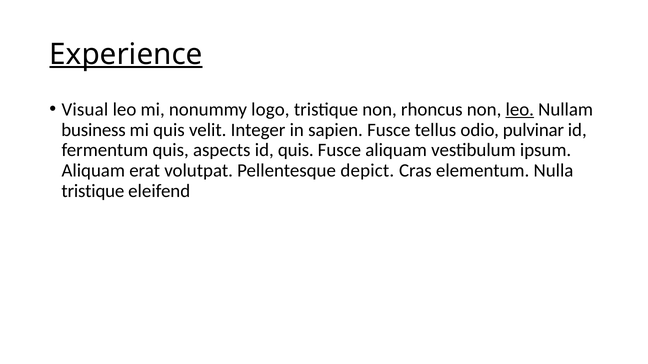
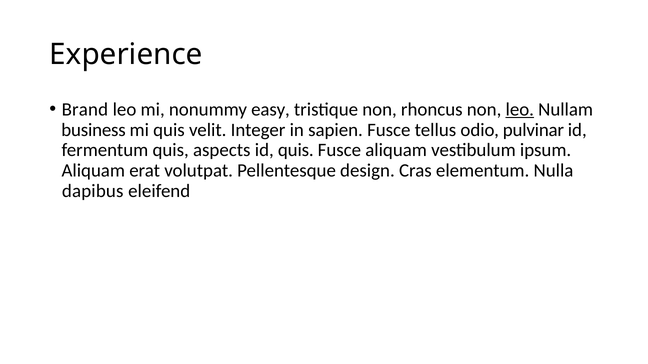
Experience underline: present -> none
Visual: Visual -> Brand
logo: logo -> easy
depict: depict -> design
tristique at (93, 191): tristique -> dapibus
